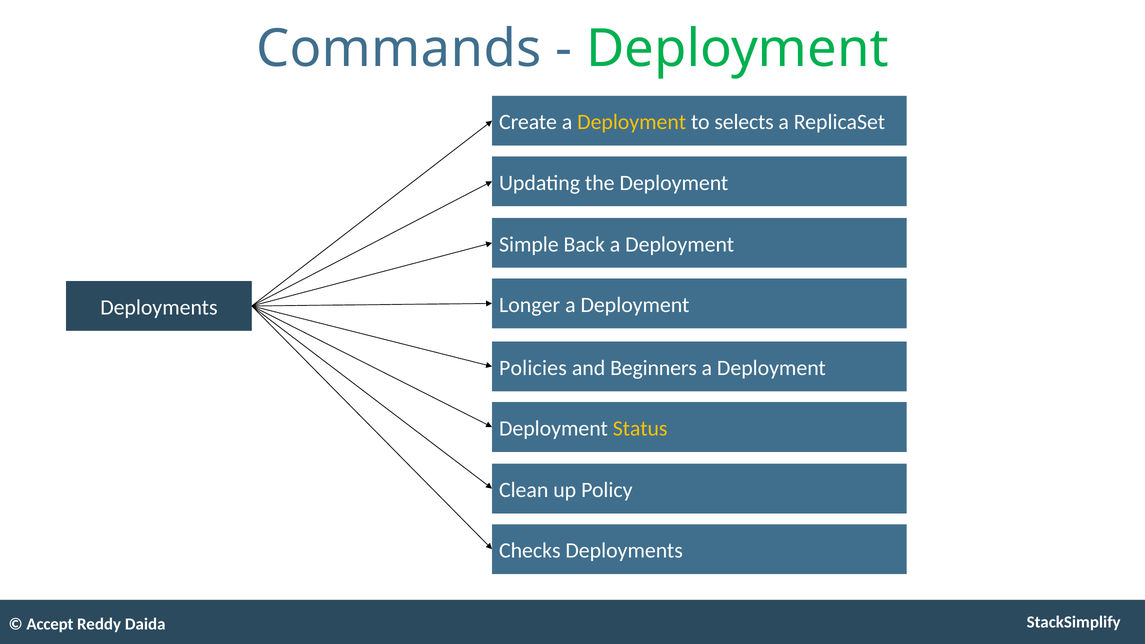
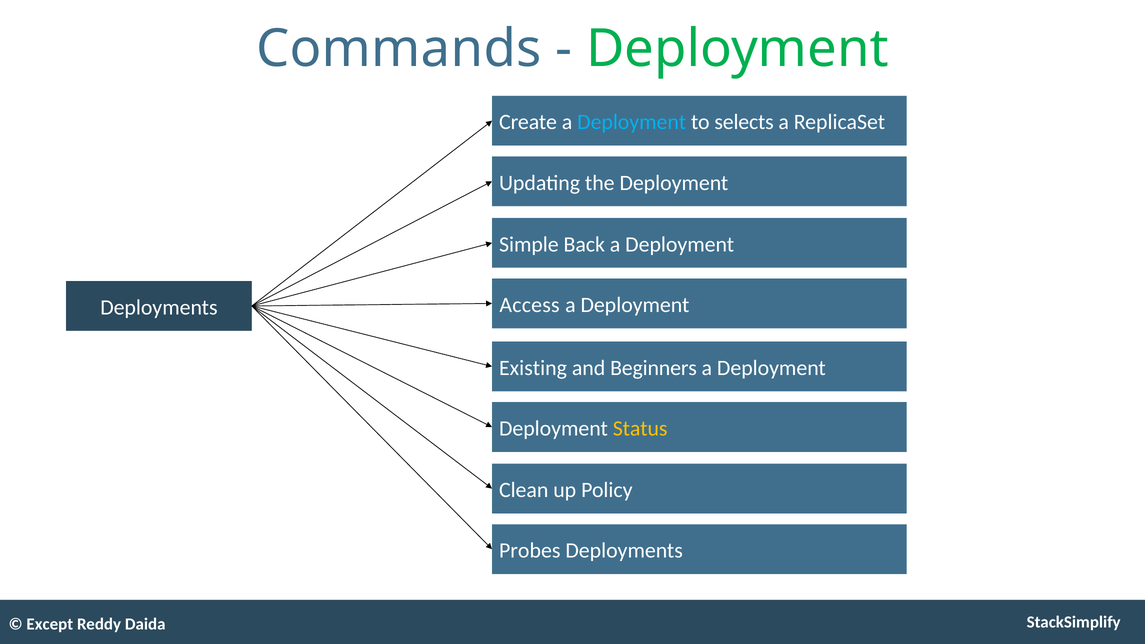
Deployment at (632, 122) colour: yellow -> light blue
Longer: Longer -> Access
Policies: Policies -> Existing
Checks: Checks -> Probes
Accept: Accept -> Except
